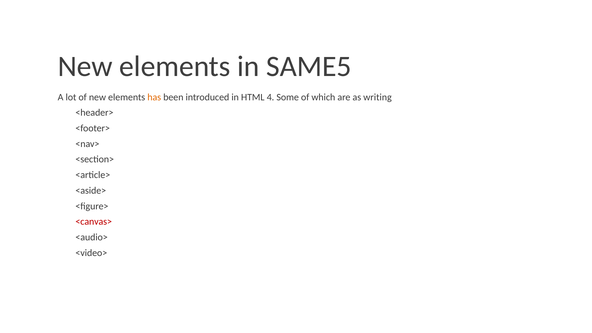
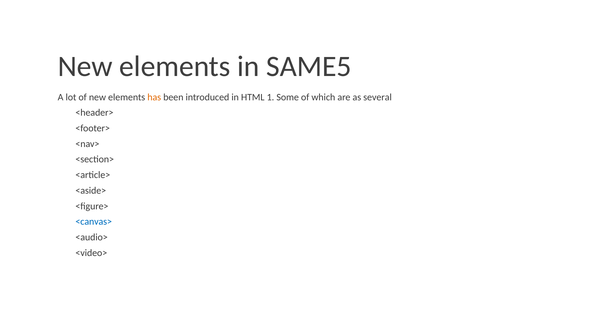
4: 4 -> 1
writing: writing -> several
<canvas> colour: red -> blue
